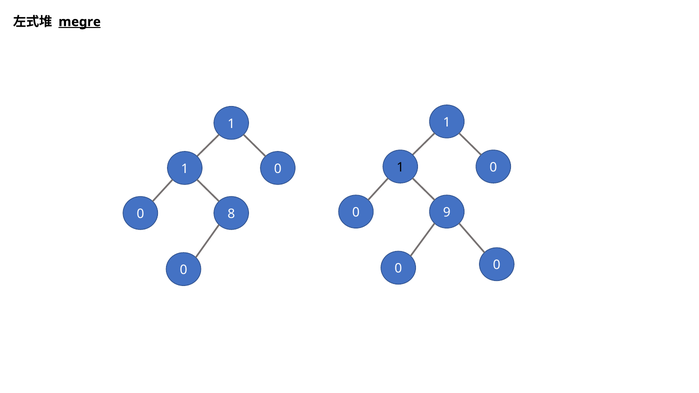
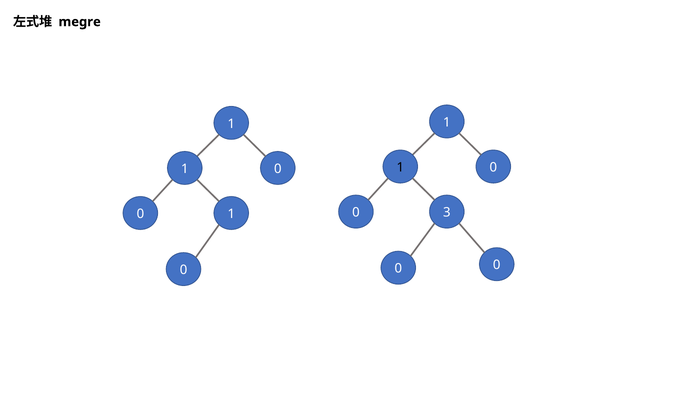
megre underline: present -> none
9: 9 -> 3
8 at (231, 214): 8 -> 1
